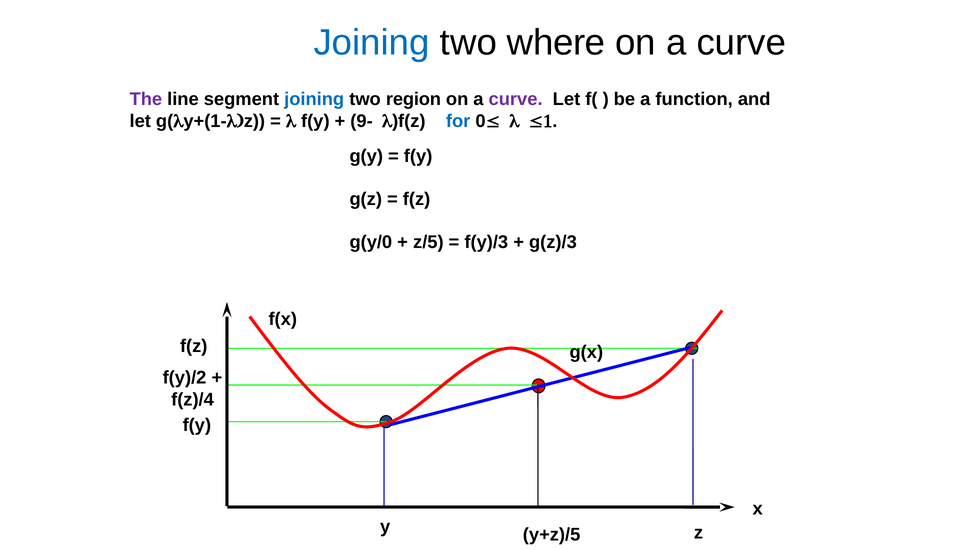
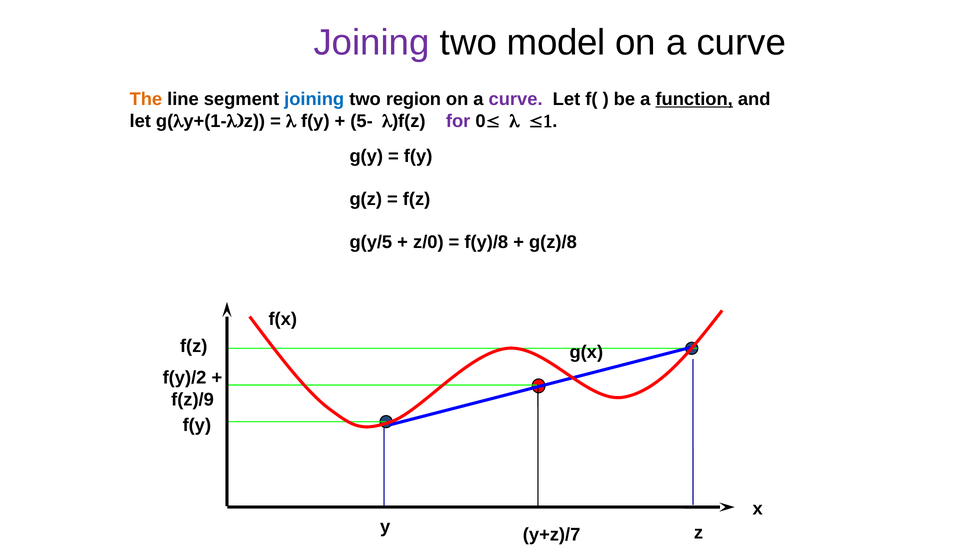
Joining at (372, 43) colour: blue -> purple
where: where -> model
The colour: purple -> orange
function underline: none -> present
9-: 9- -> 5-
for colour: blue -> purple
g(y/0: g(y/0 -> g(y/5
z/5: z/5 -> z/0
f(y)/3: f(y)/3 -> f(y)/8
g(z)/3: g(z)/3 -> g(z)/8
f(z)/4: f(z)/4 -> f(z)/9
y+z)/5: y+z)/5 -> y+z)/7
